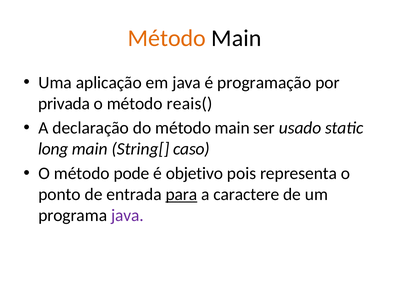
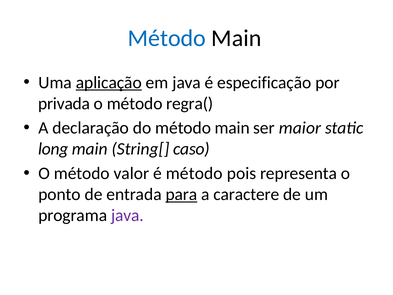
Método at (167, 38) colour: orange -> blue
aplicação underline: none -> present
programação: programação -> especificação
reais(: reais( -> regra(
usado: usado -> maior
pode: pode -> valor
é objetivo: objetivo -> método
